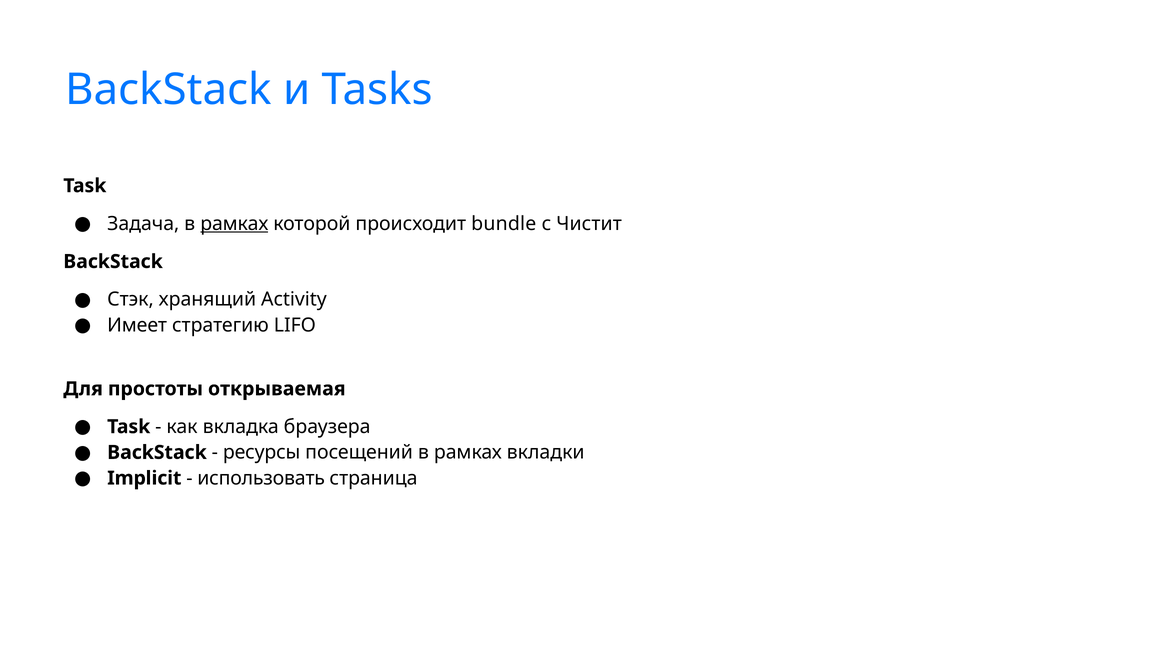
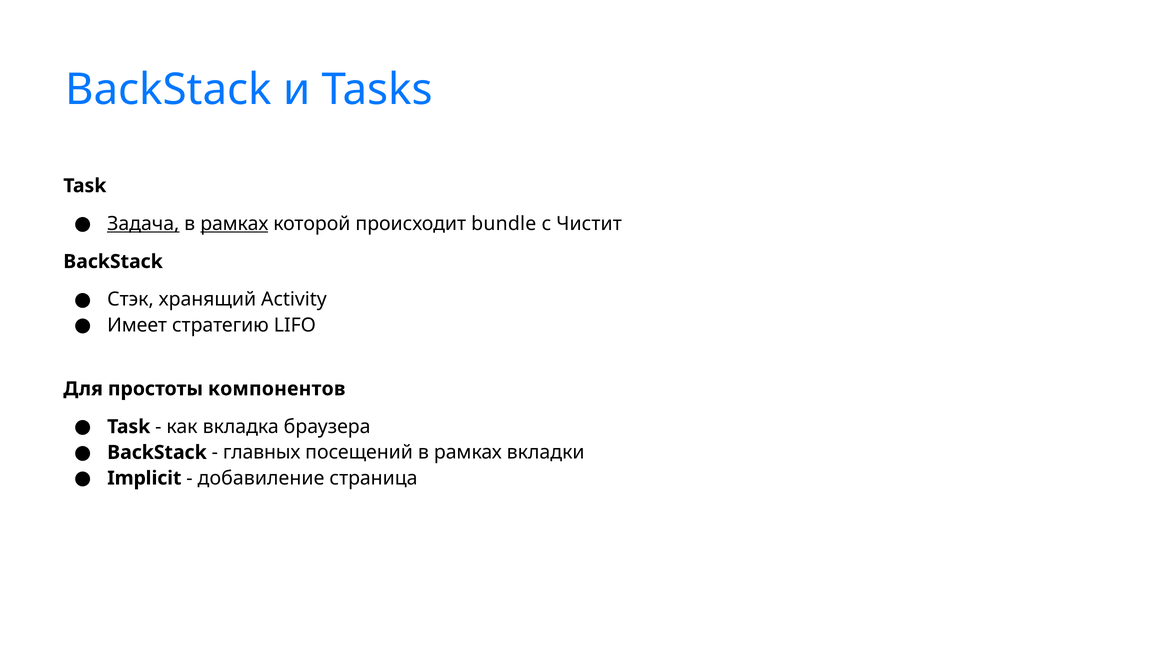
Задача underline: none -> present
открываемая: открываемая -> компонентов
ресурсы: ресурсы -> главных
использовать: использовать -> добавиление
